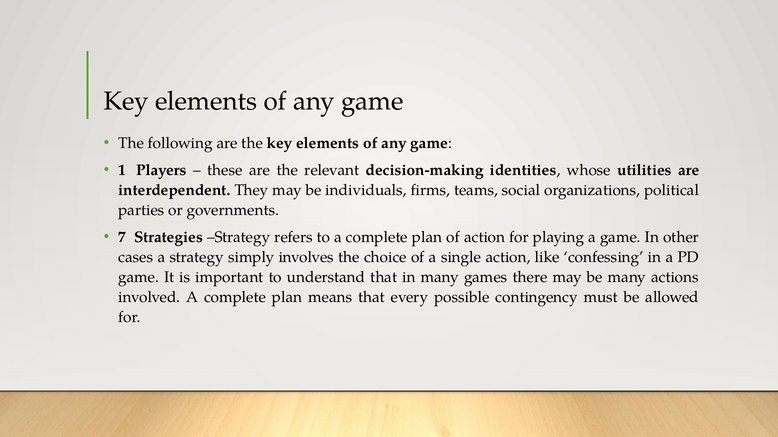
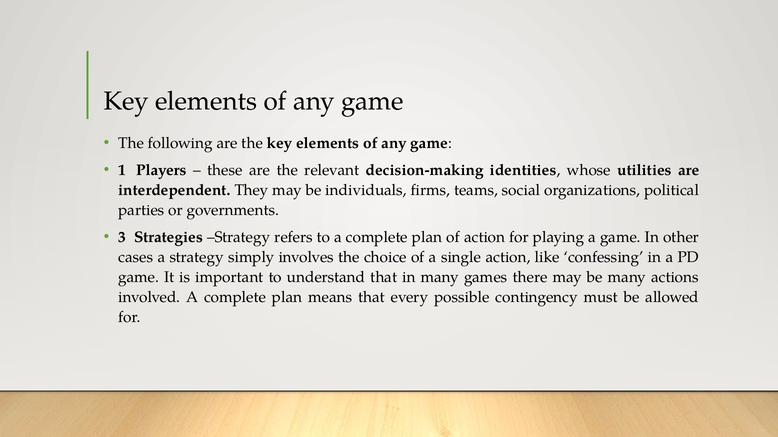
7: 7 -> 3
